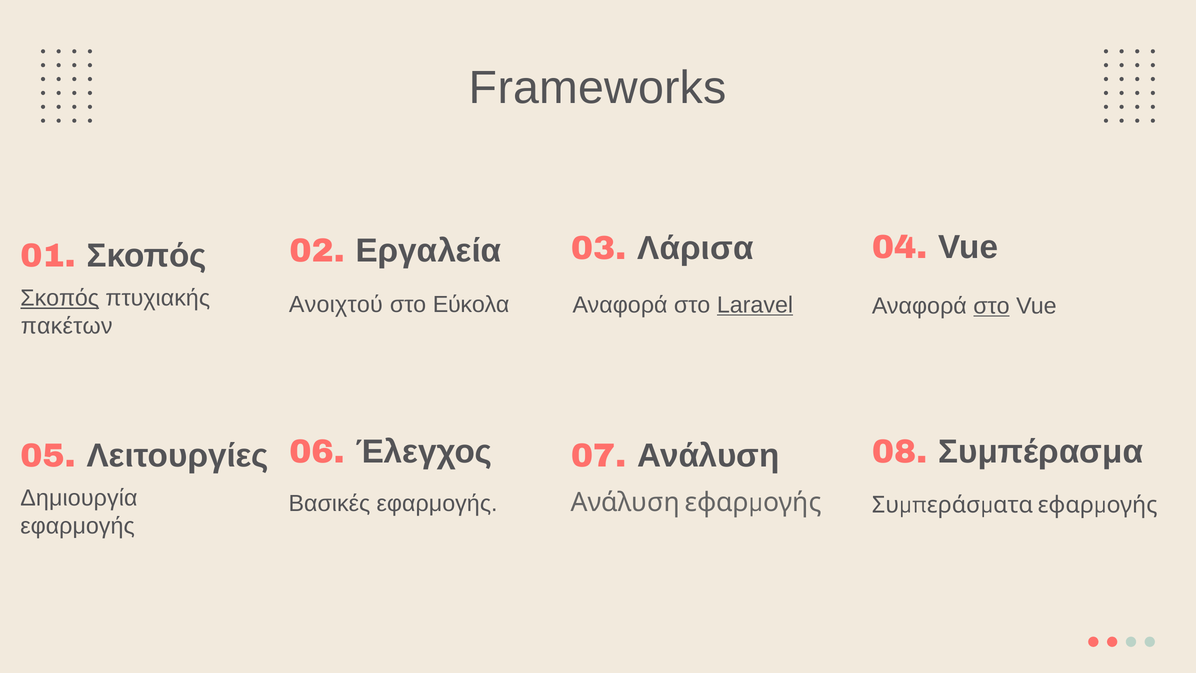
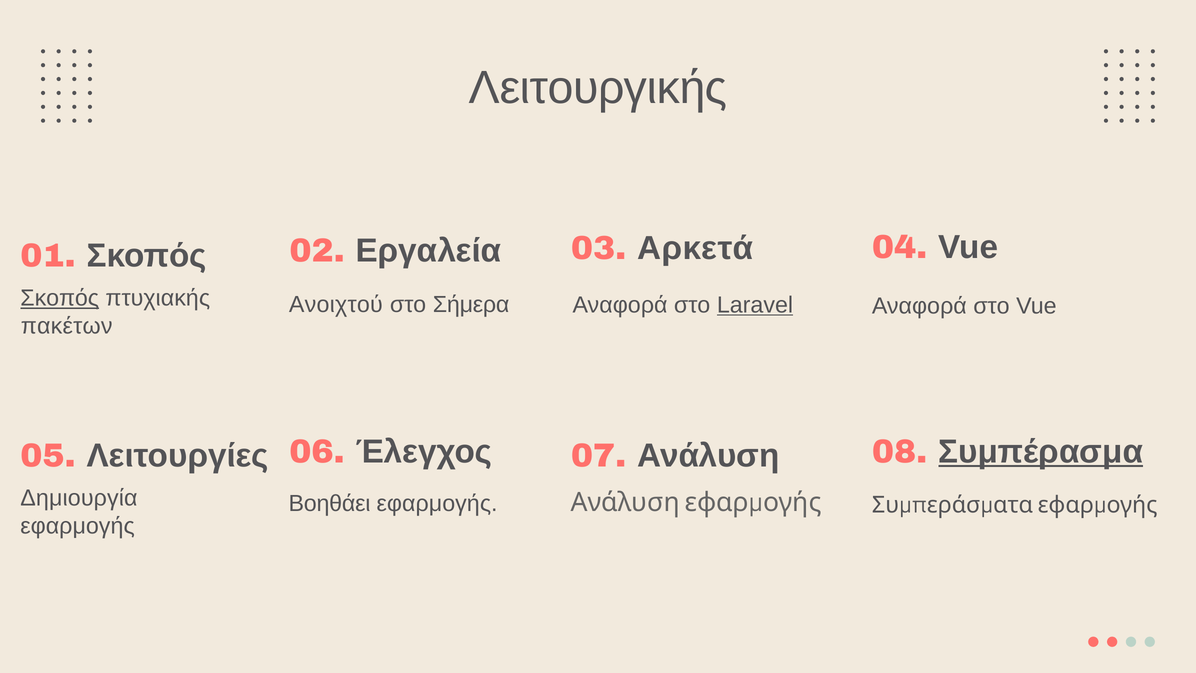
Frameworks: Frameworks -> Λειτουργικής
Λάρισα: Λάρισα -> Αρκετά
Εύκολα: Εύκολα -> Σήμερα
στο at (991, 306) underline: present -> none
Συμπέρασμα underline: none -> present
Βασικές: Βασικές -> Βοηθάει
